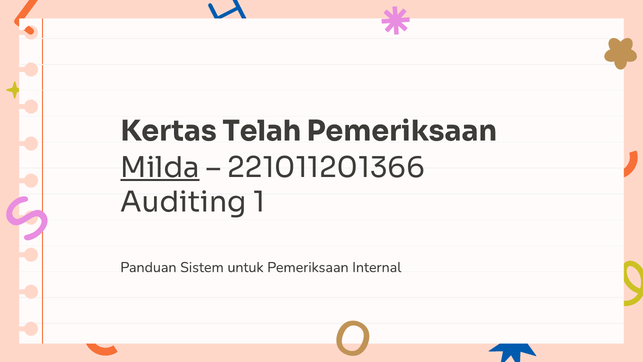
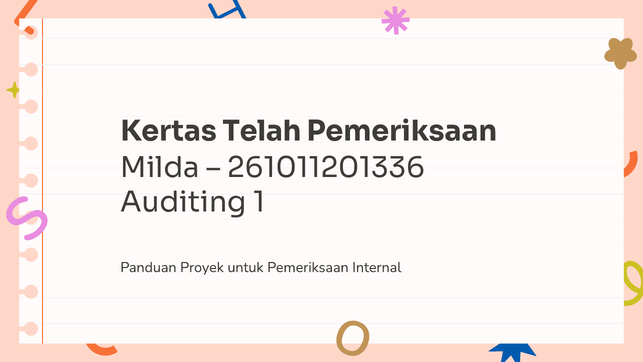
Milda underline: present -> none
221011201366: 221011201366 -> 261011201336
Sistem: Sistem -> Proyek
